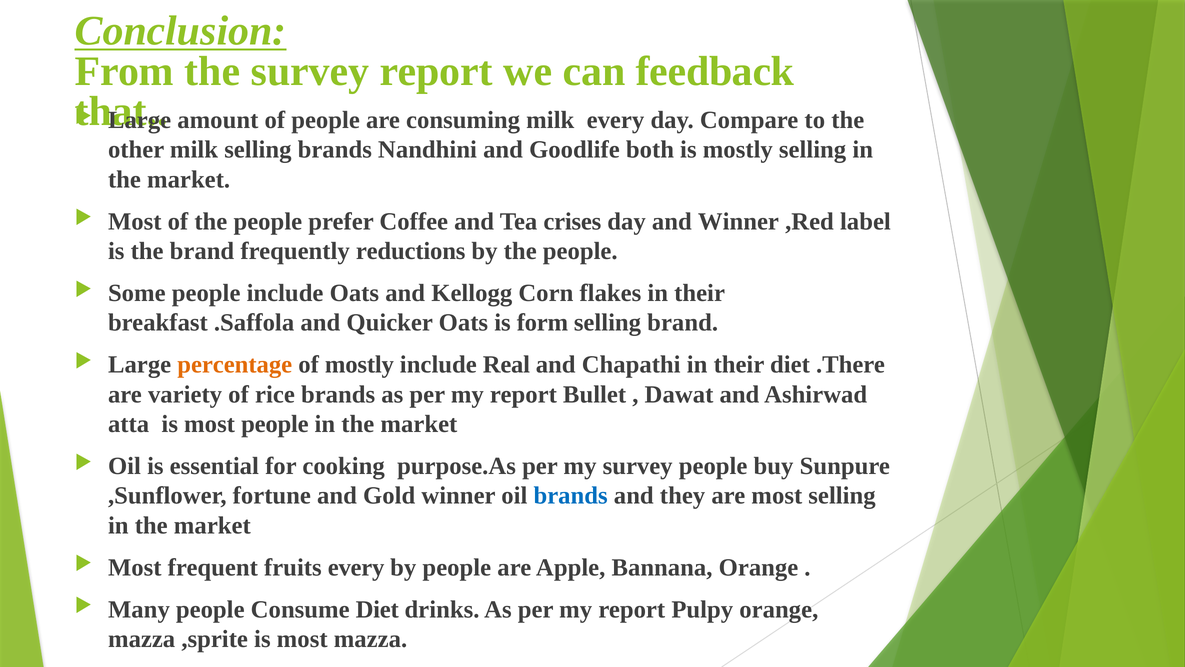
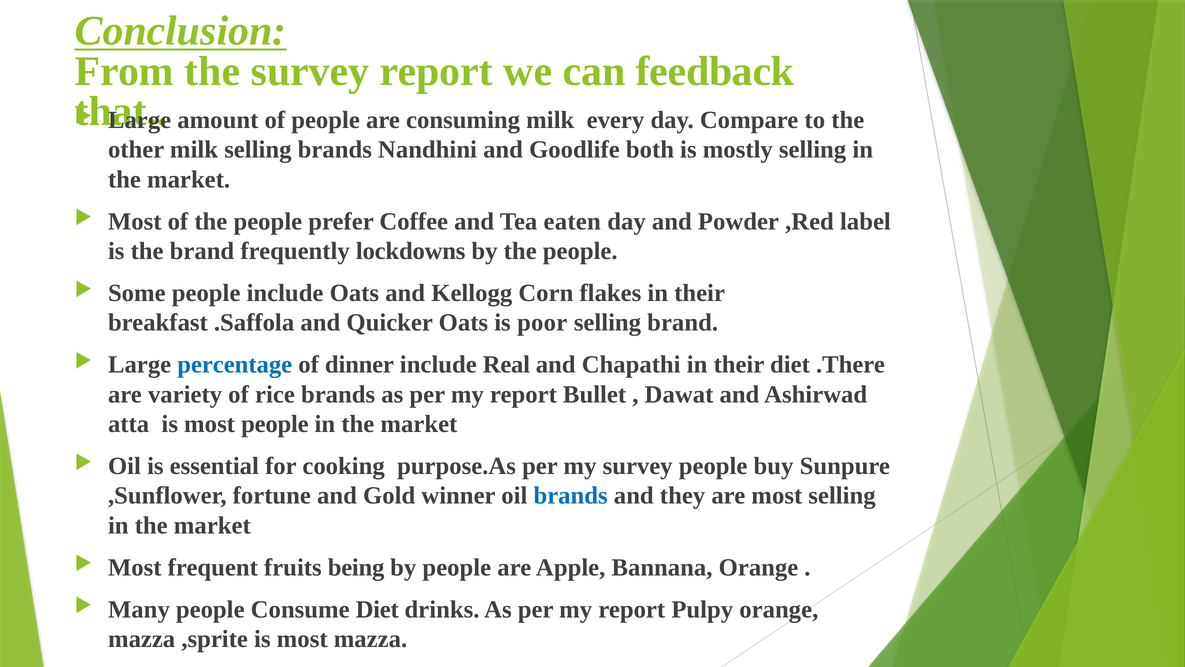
crises: crises -> eaten
and Winner: Winner -> Powder
reductions: reductions -> lockdowns
form: form -> poor
percentage colour: orange -> blue
of mostly: mostly -> dinner
fruits every: every -> being
